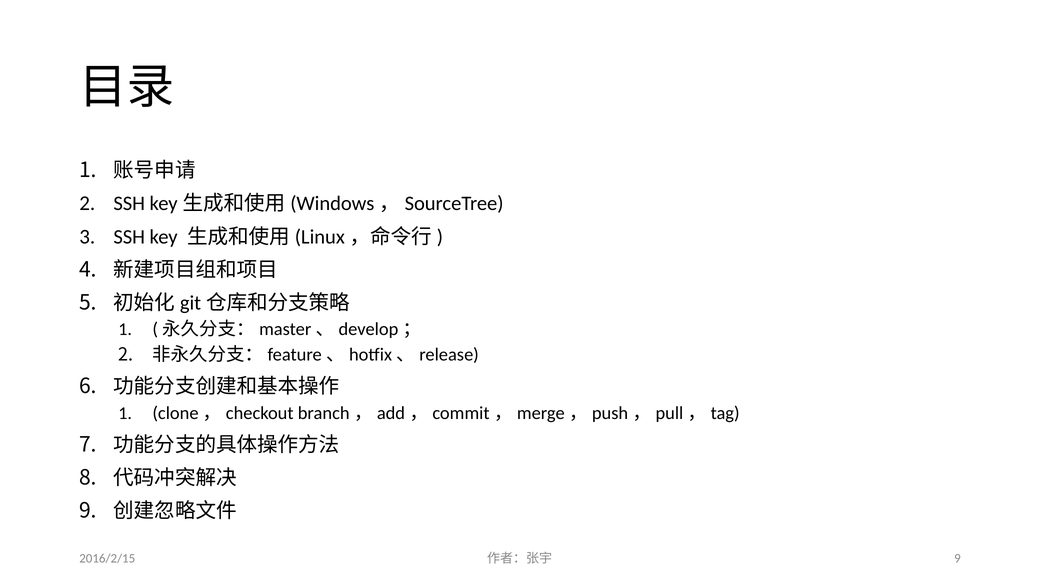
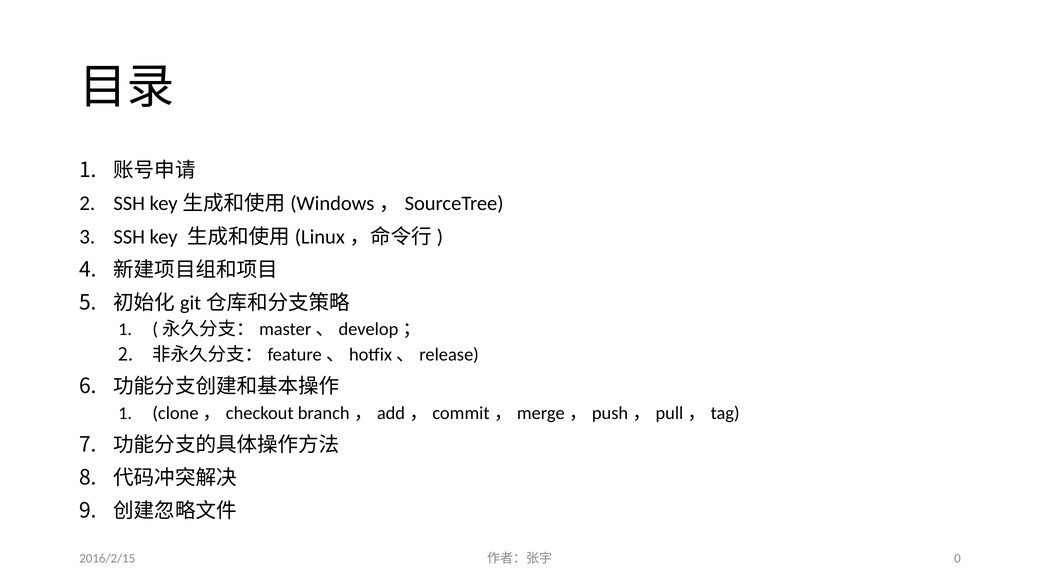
9 at (957, 559): 9 -> 0
